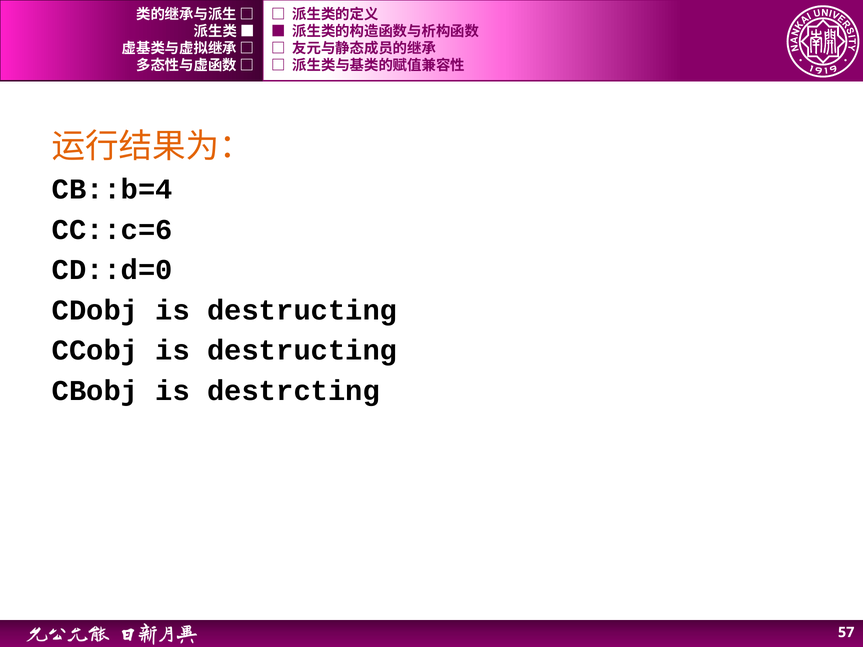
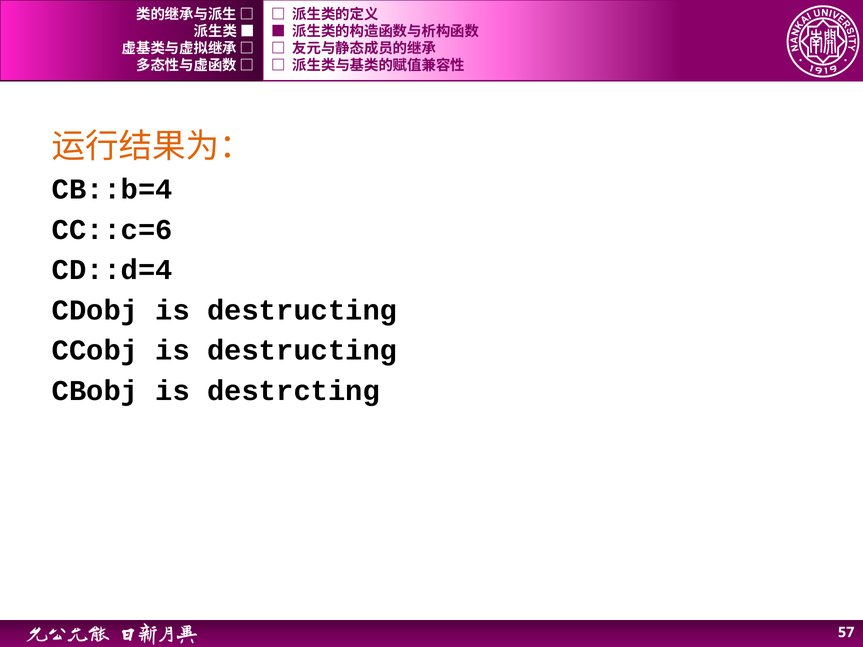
CD::d=0: CD::d=0 -> CD::d=4
